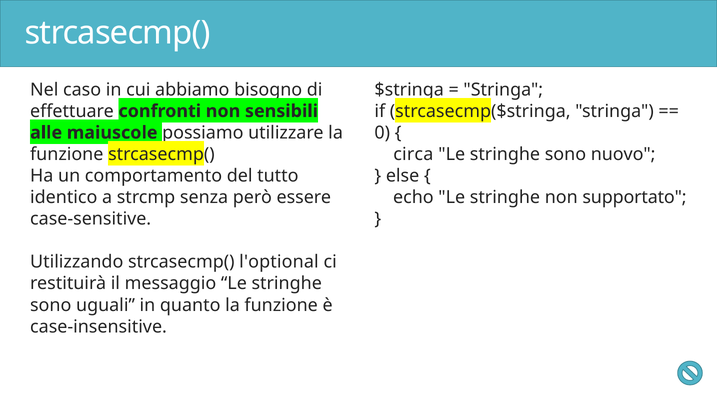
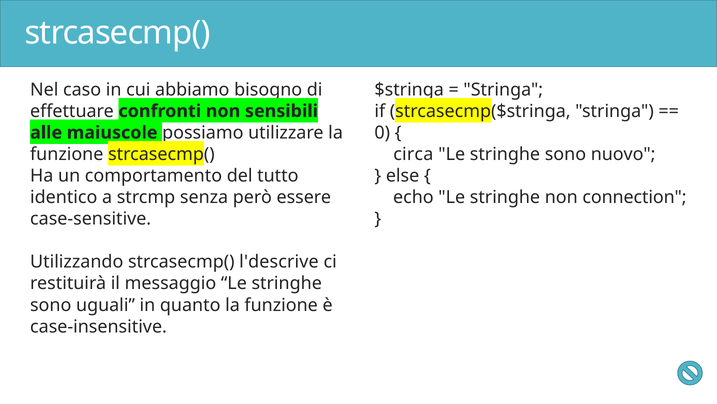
supportato: supportato -> connection
l'optional: l'optional -> l'descrive
